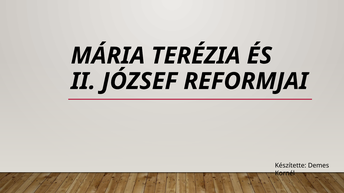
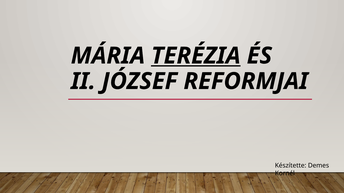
TERÉZIA underline: none -> present
